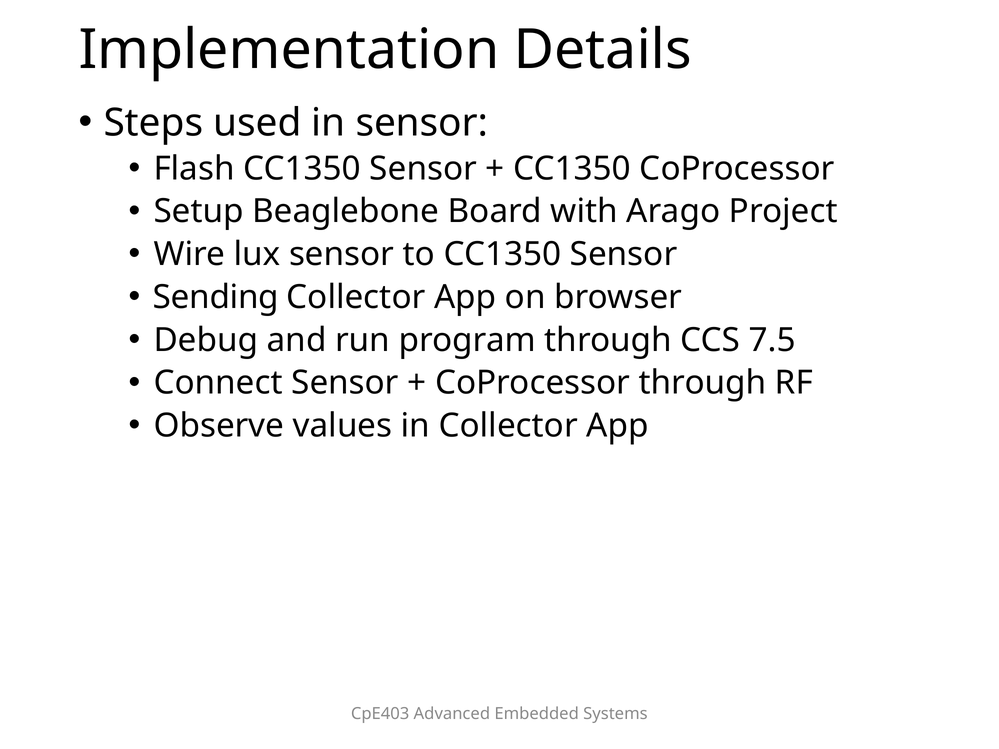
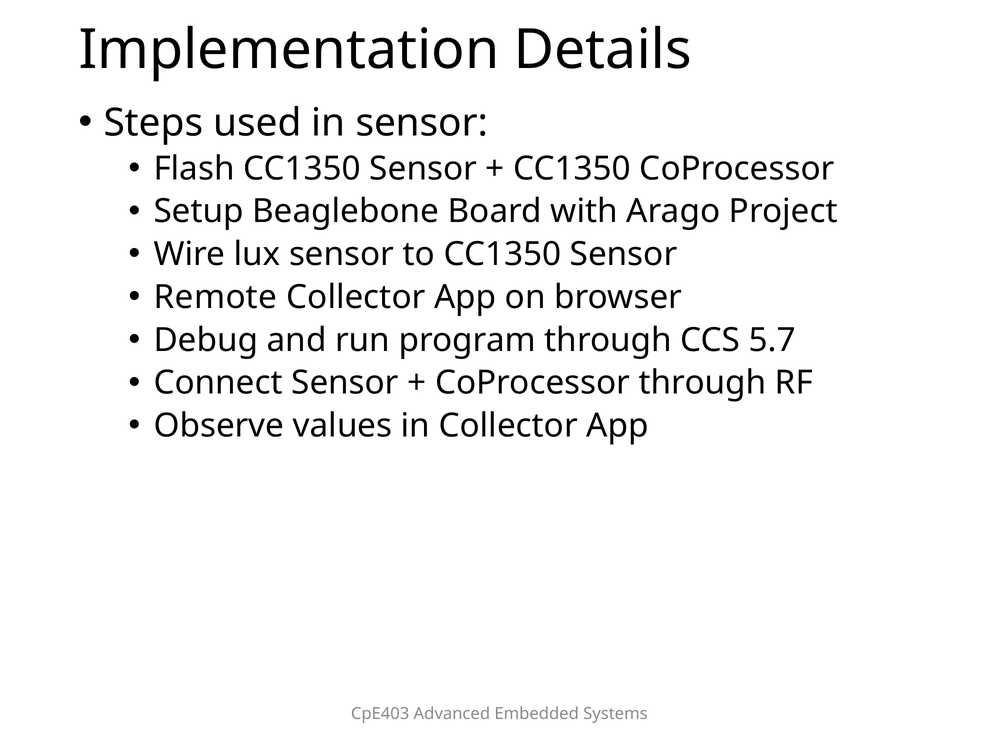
Sending: Sending -> Remote
7.5: 7.5 -> 5.7
